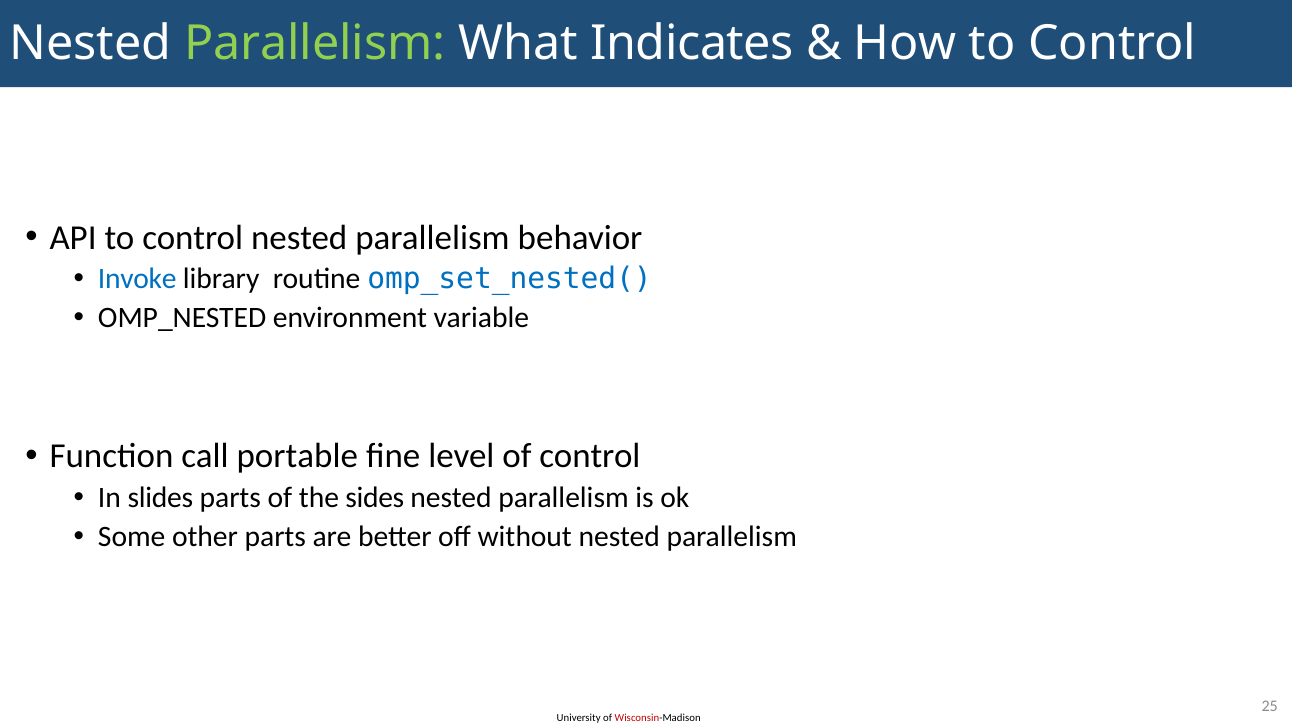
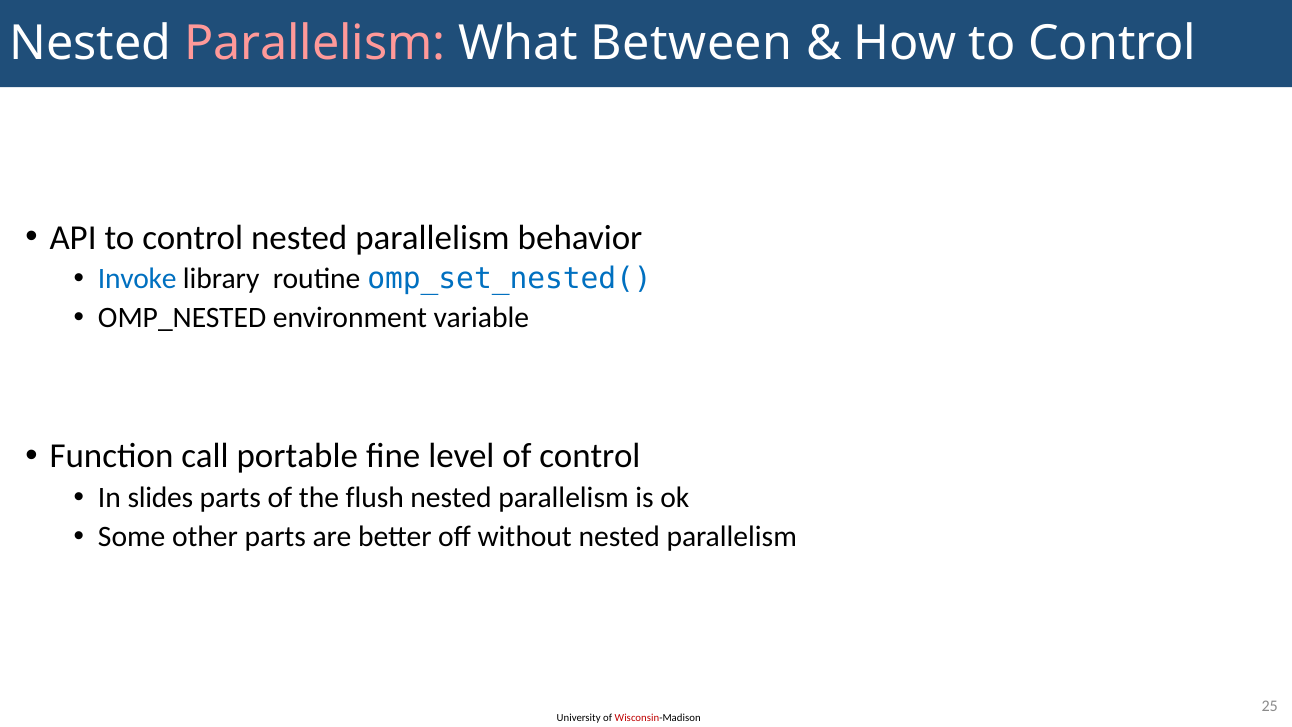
Parallelism at (315, 43) colour: light green -> pink
Indicates: Indicates -> Between
sides: sides -> flush
